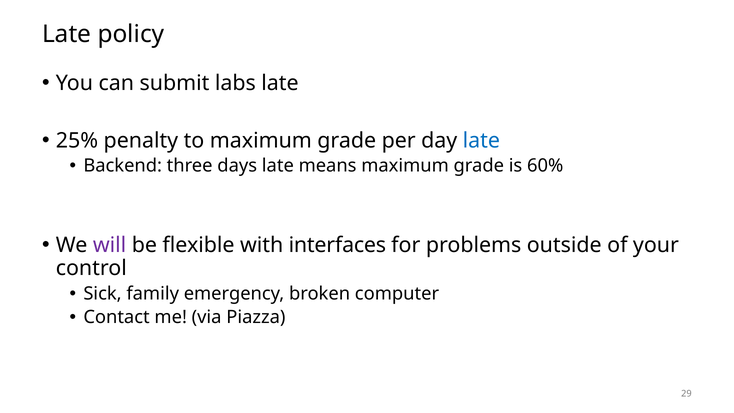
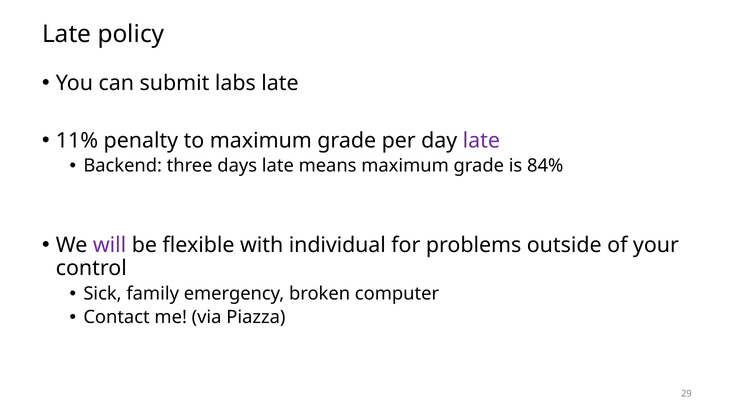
25%: 25% -> 11%
late at (481, 140) colour: blue -> purple
60%: 60% -> 84%
interfaces: interfaces -> individual
